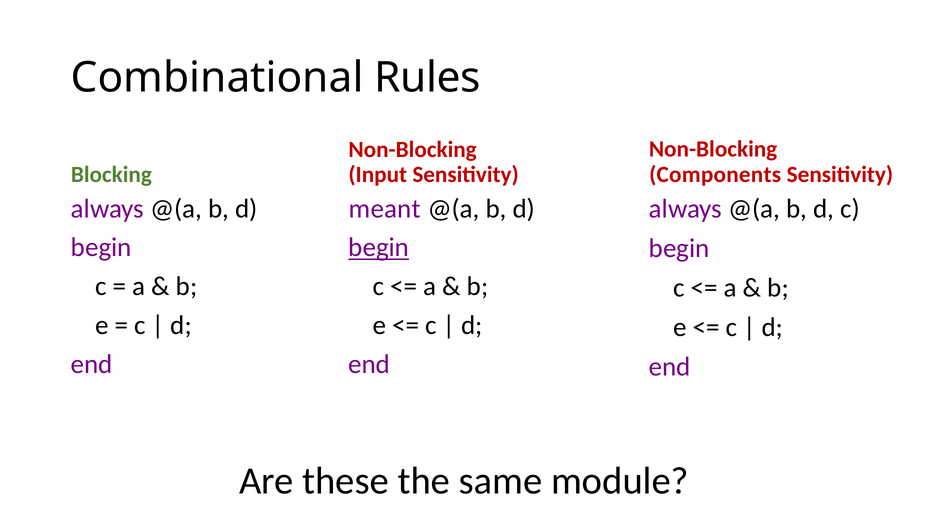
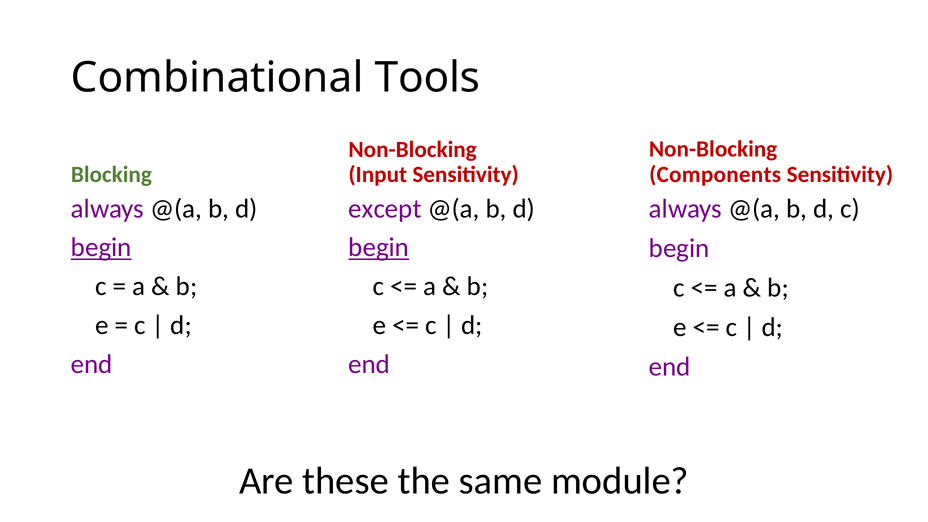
Rules: Rules -> Tools
meant: meant -> except
begin at (101, 248) underline: none -> present
